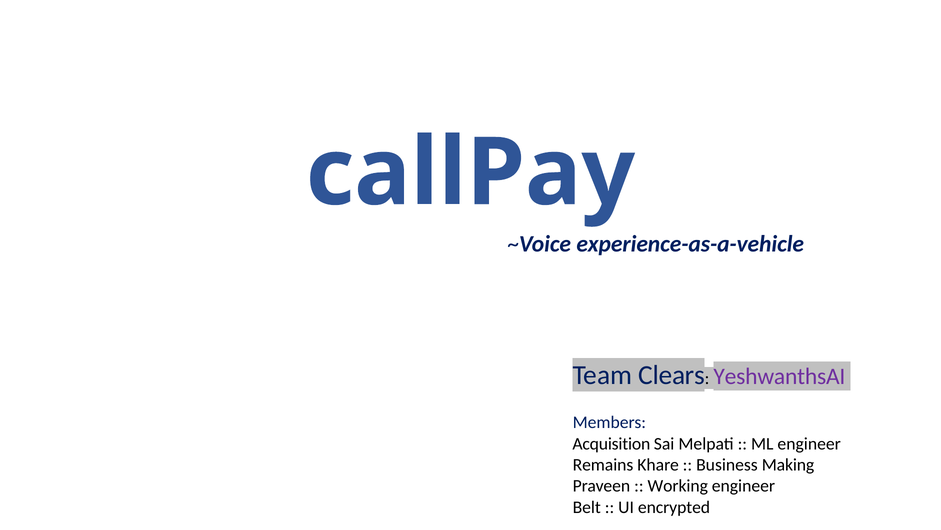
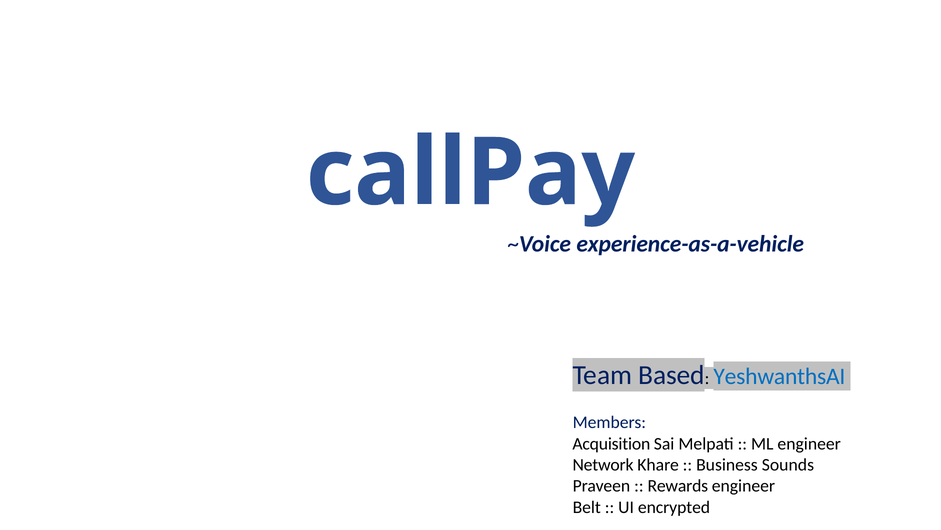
Clears: Clears -> Based
YeshwanthsAI colour: purple -> blue
Remains: Remains -> Network
Making: Making -> Sounds
Working: Working -> Rewards
